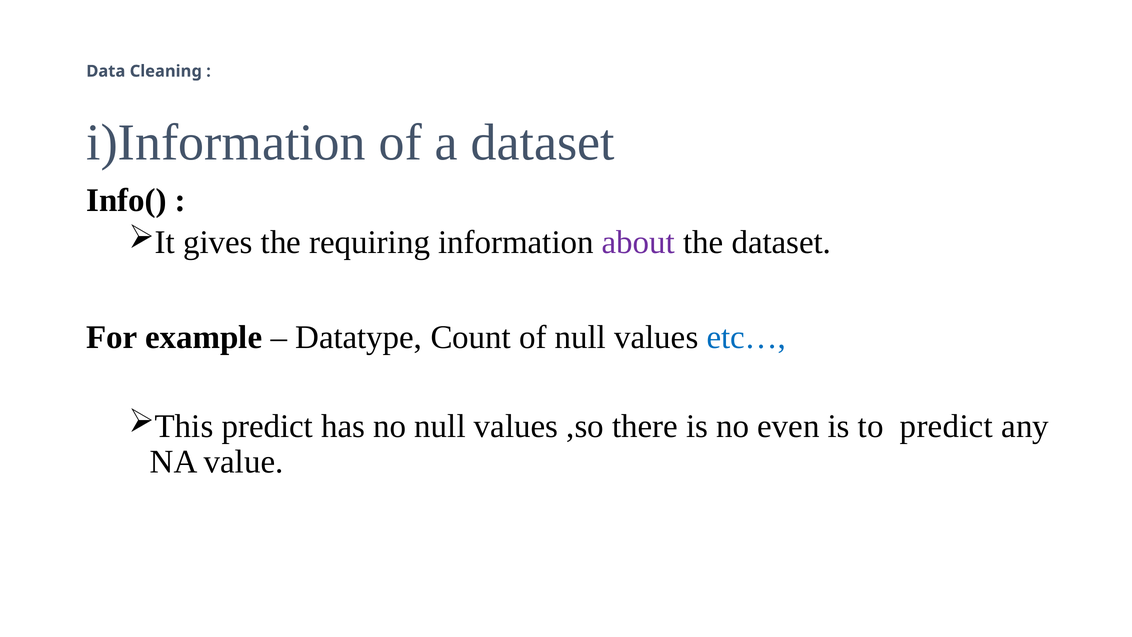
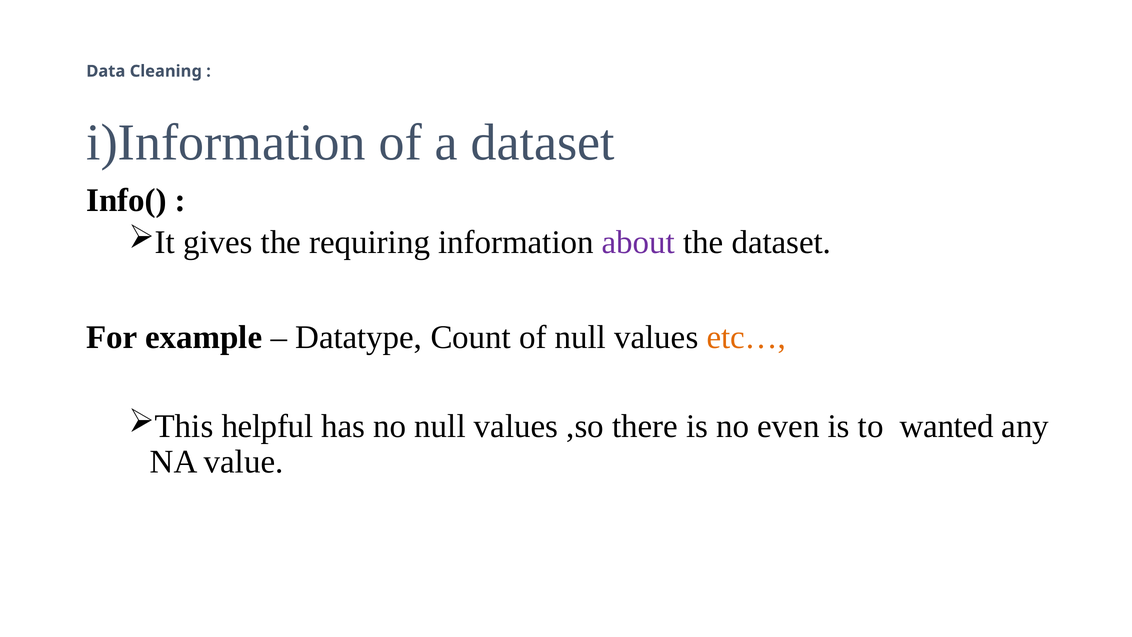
etc… colour: blue -> orange
predict at (267, 426): predict -> helpful
to predict: predict -> wanted
